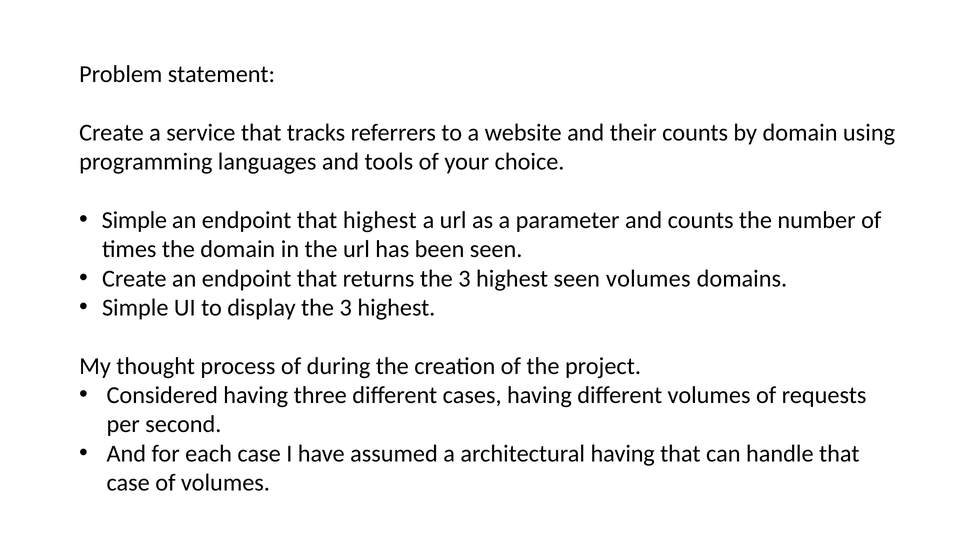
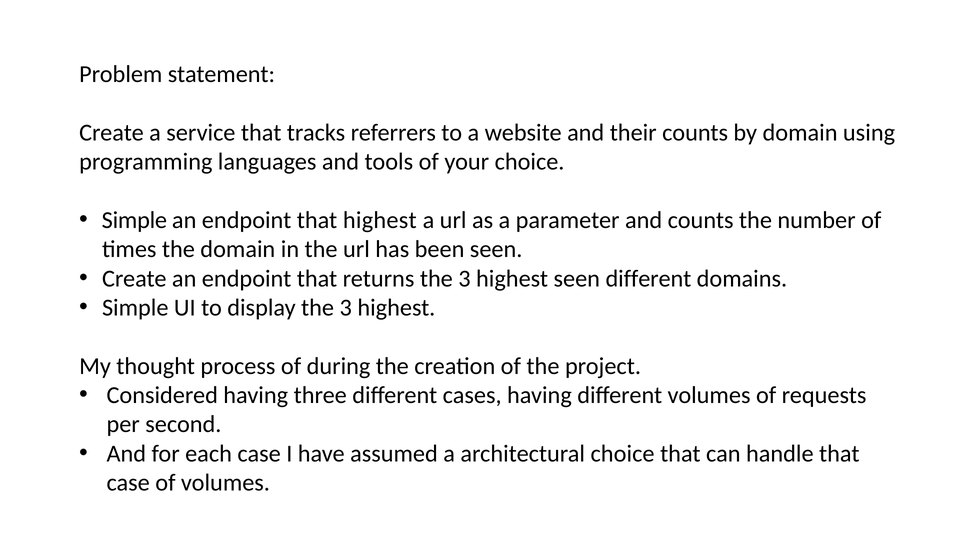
seen volumes: volumes -> different
architectural having: having -> choice
